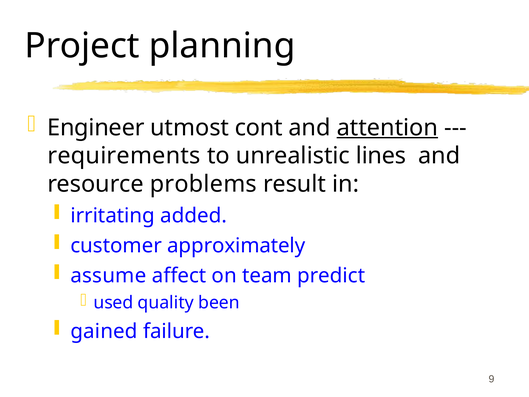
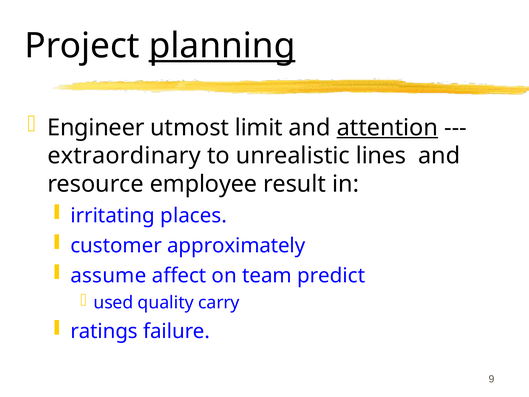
planning underline: none -> present
cont: cont -> limit
requirements: requirements -> extraordinary
problems: problems -> employee
added: added -> places
been: been -> carry
gained: gained -> ratings
